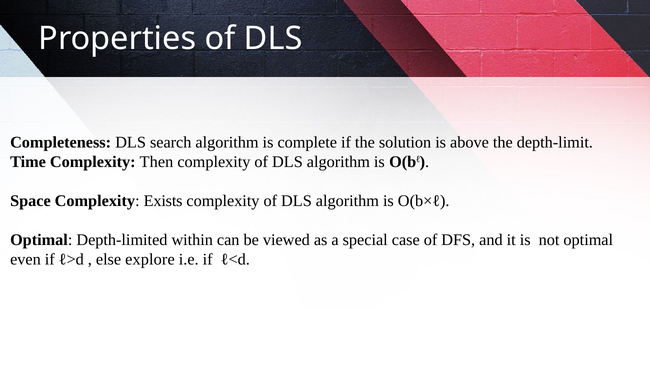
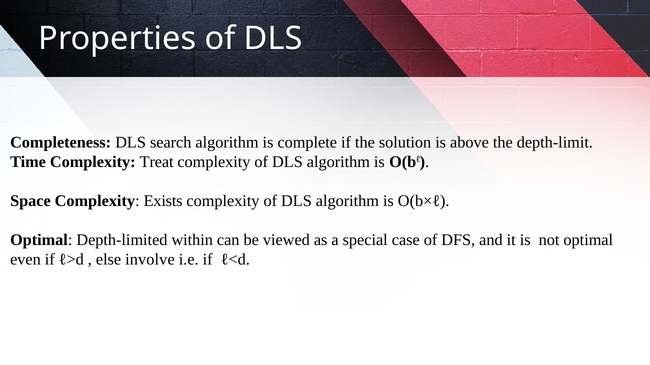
Then: Then -> Treat
explore: explore -> involve
